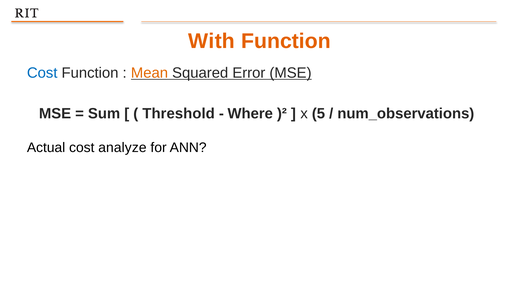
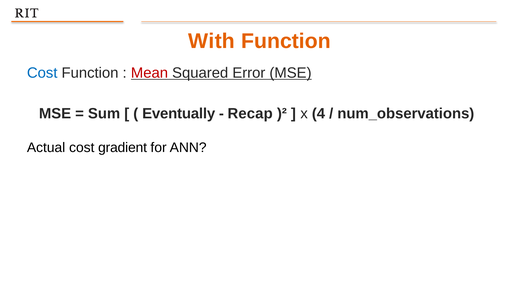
Mean colour: orange -> red
Threshold: Threshold -> Eventually
Where: Where -> Recap
5: 5 -> 4
analyze: analyze -> gradient
